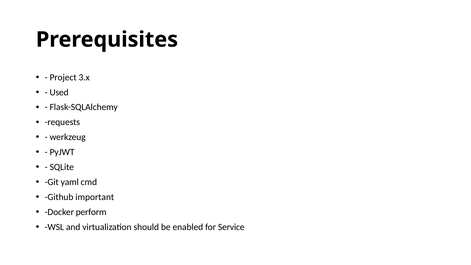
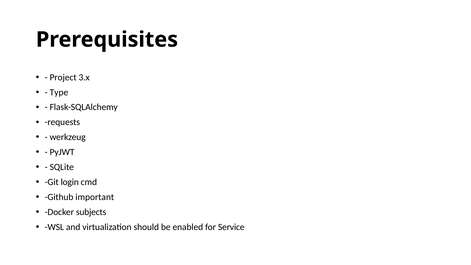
Used: Used -> Type
yaml: yaml -> login
perform: perform -> subjects
